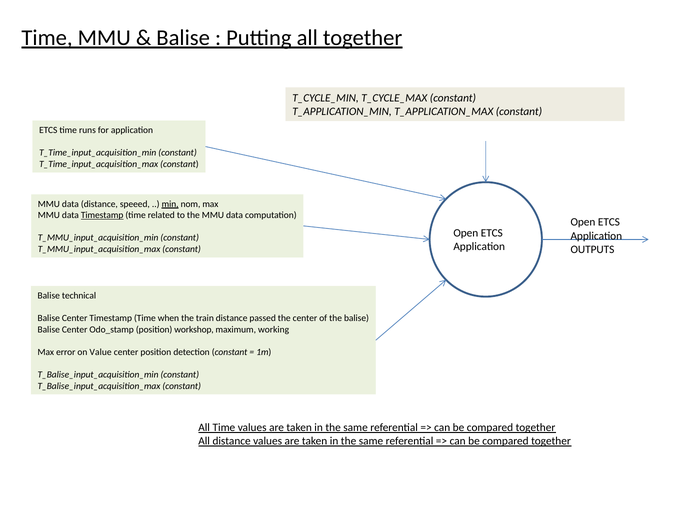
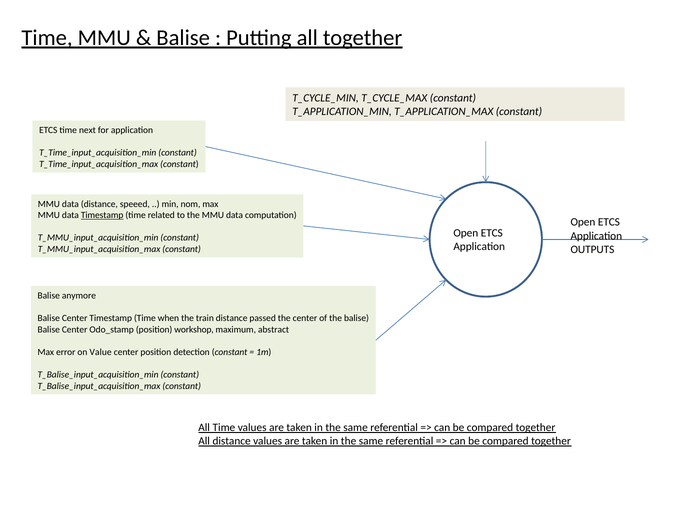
runs: runs -> next
min underline: present -> none
technical: technical -> anymore
working: working -> abstract
